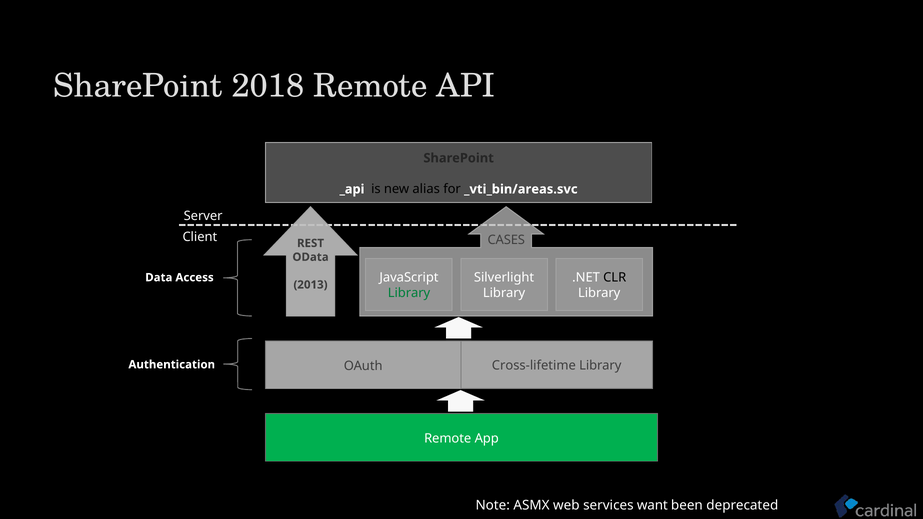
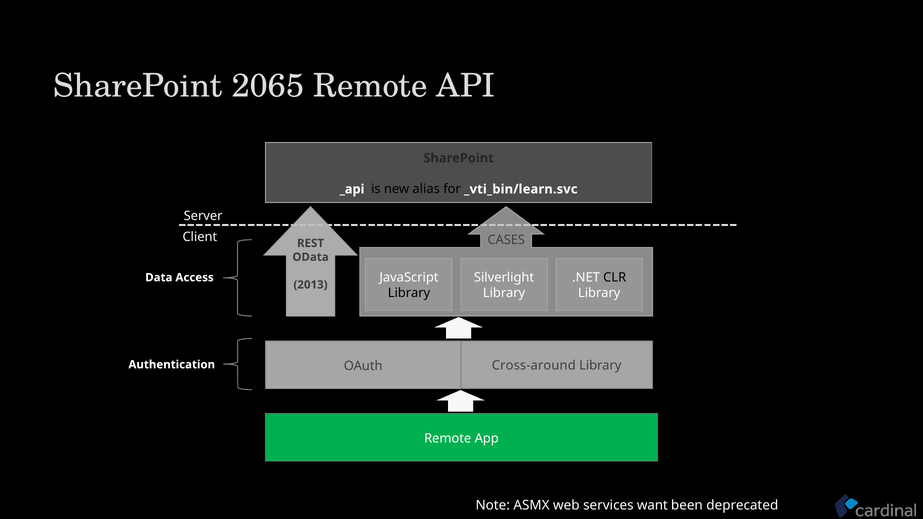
2018: 2018 -> 2065
_vti_bin/areas.svc: _vti_bin/areas.svc -> _vti_bin/learn.svc
Library at (409, 293) colour: green -> black
Cross-lifetime: Cross-lifetime -> Cross-around
